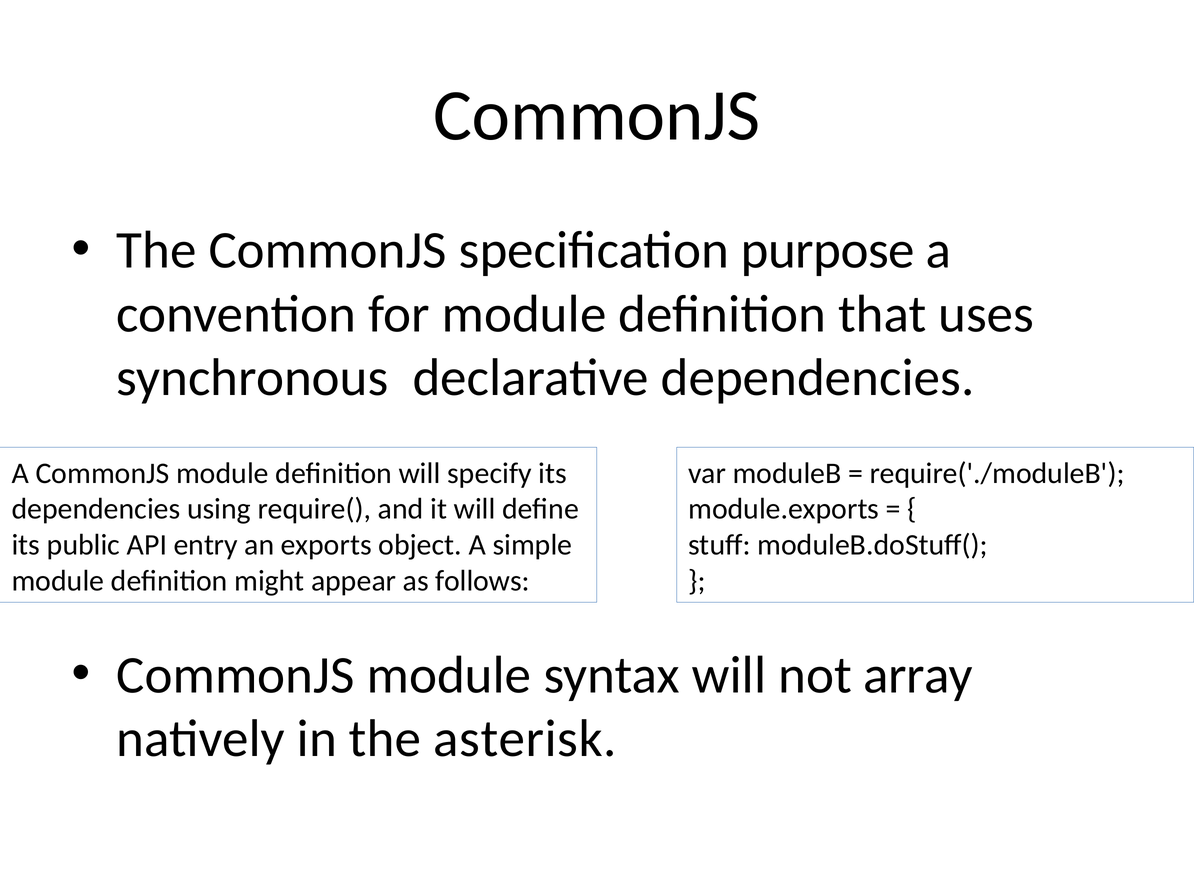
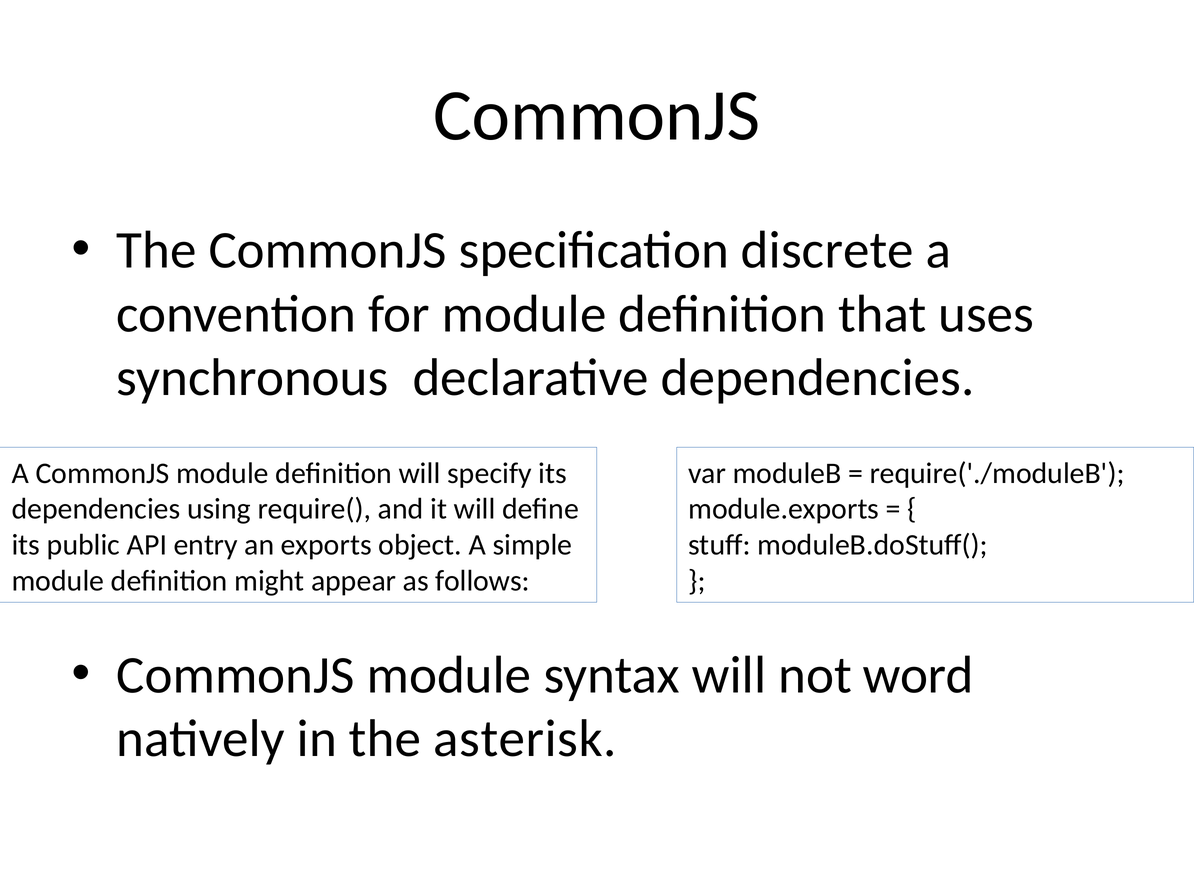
purpose: purpose -> discrete
array: array -> word
